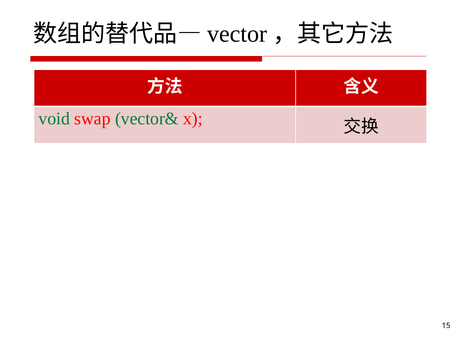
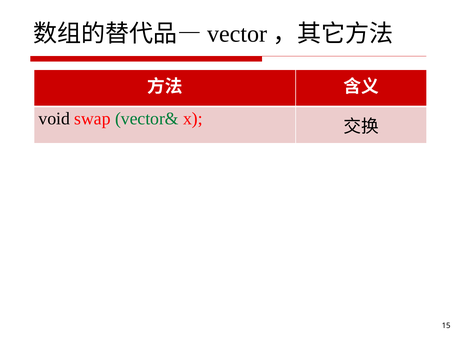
void colour: green -> black
